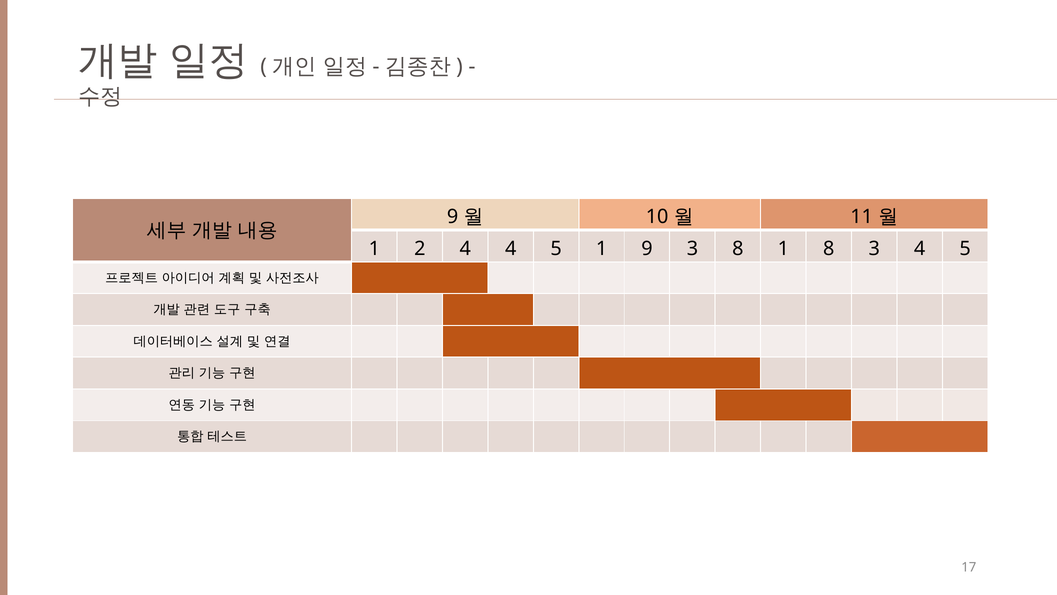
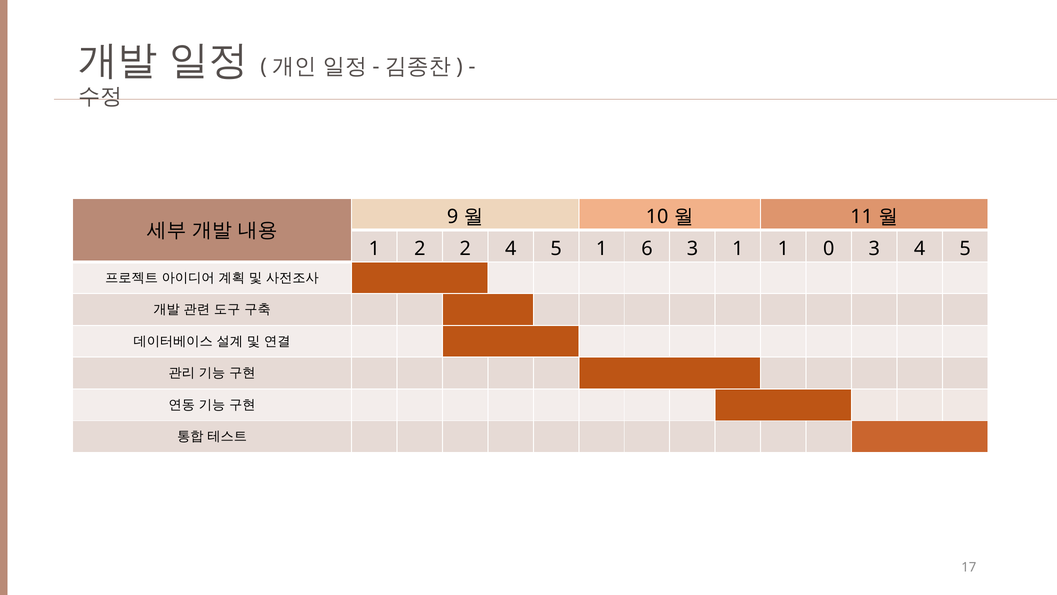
2 4: 4 -> 2
1 9: 9 -> 6
3 8: 8 -> 1
1 8: 8 -> 0
